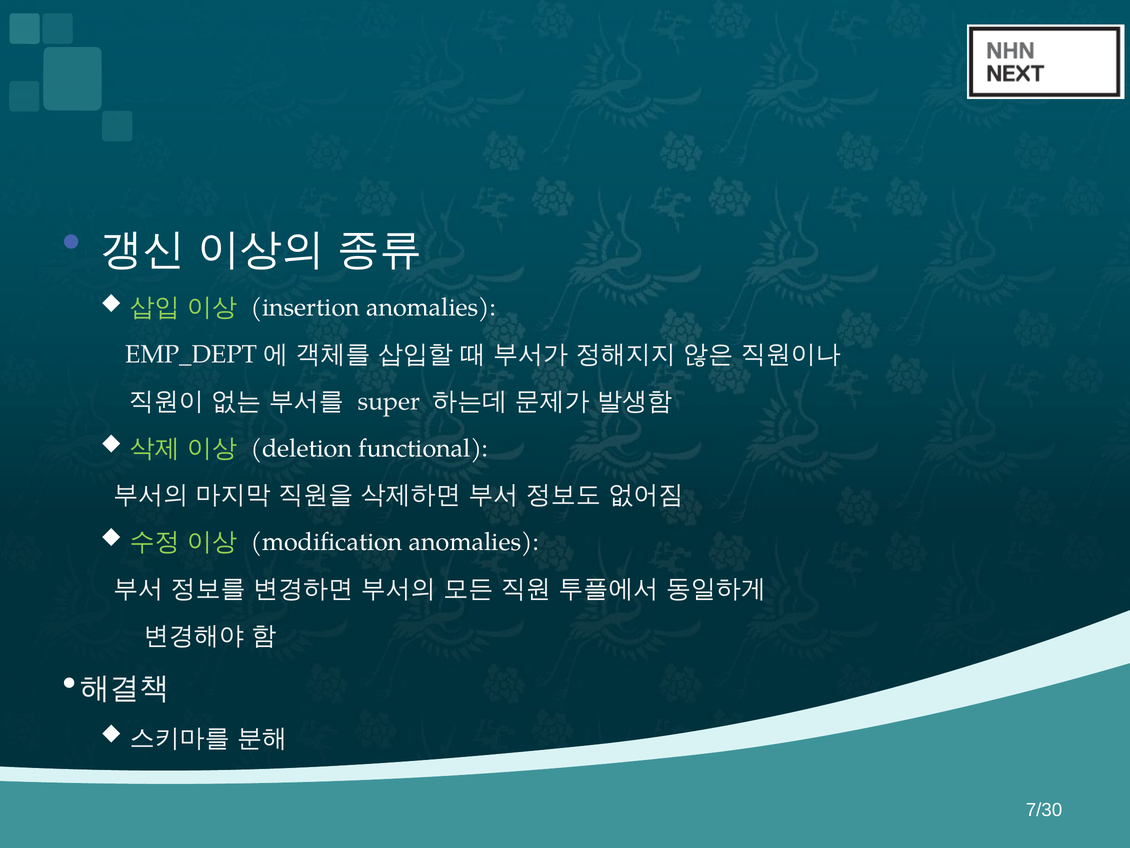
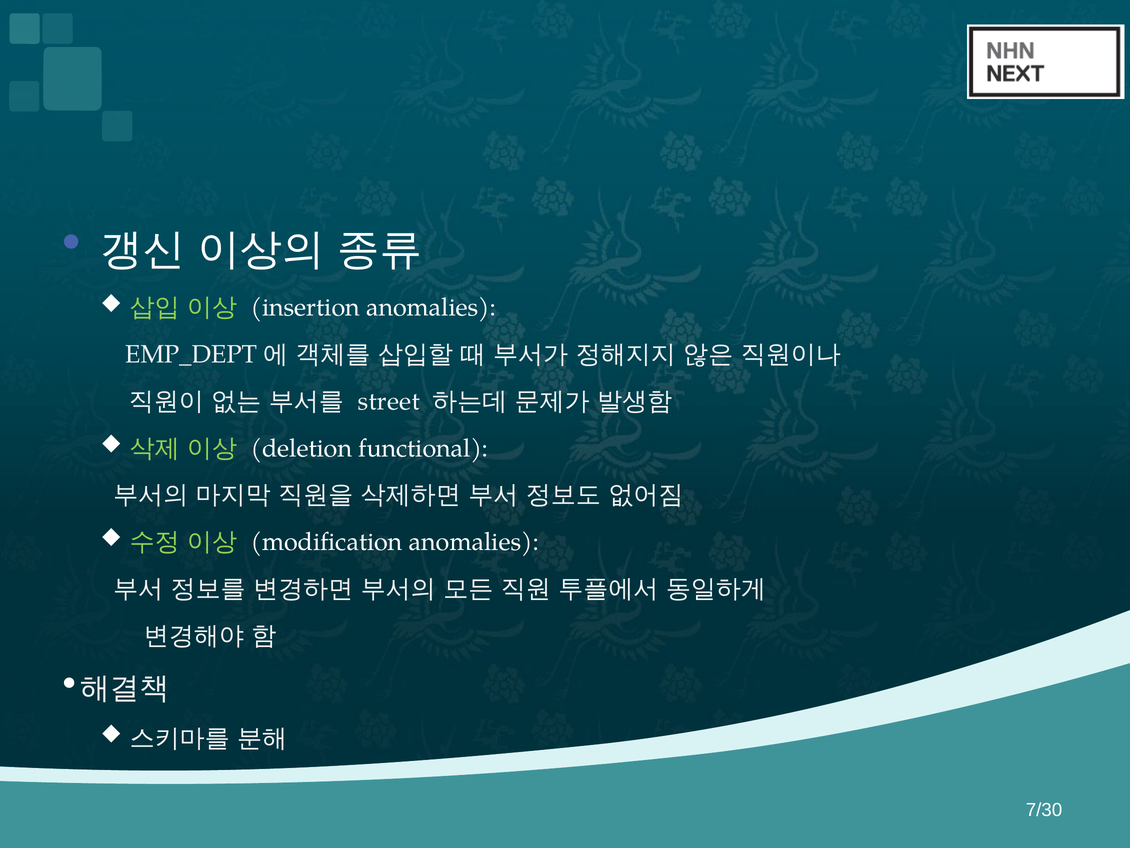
super: super -> street
